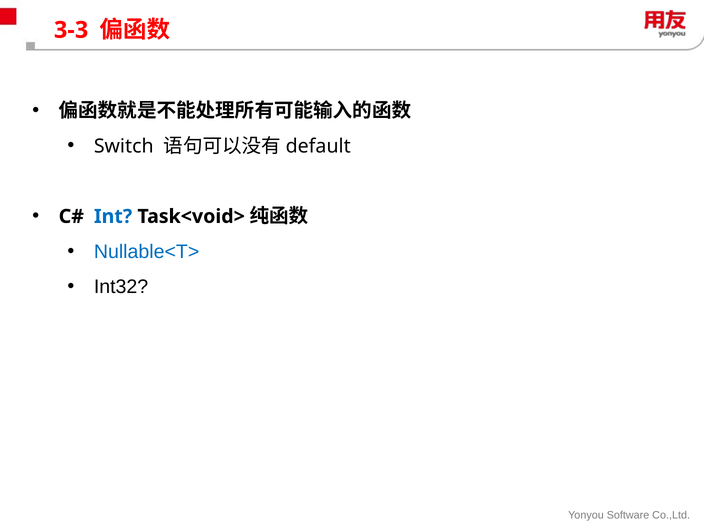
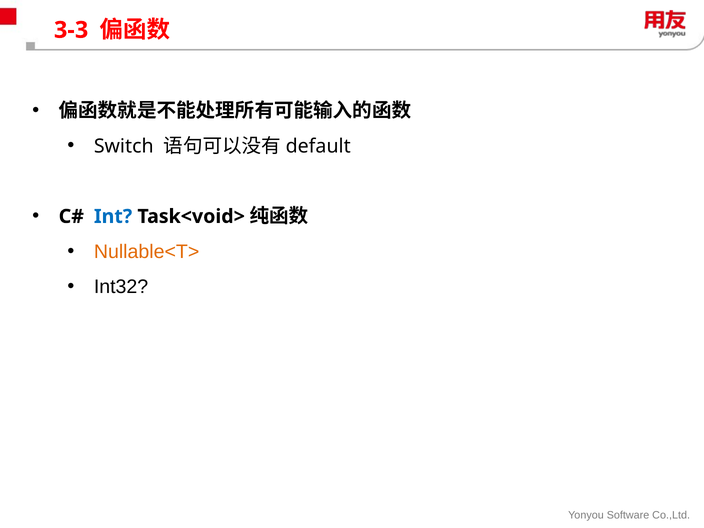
Nullable<T> colour: blue -> orange
